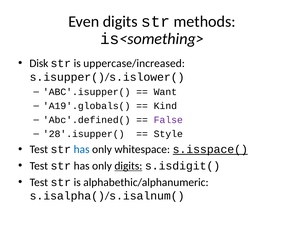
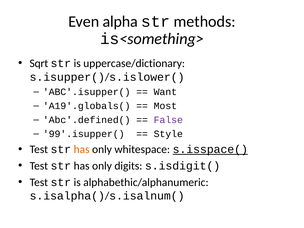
Even digits: digits -> alpha
Disk: Disk -> Sqrt
uppercase/increased: uppercase/increased -> uppercase/dictionary
Kind: Kind -> Most
28'.isupper(: 28'.isupper( -> 99'.isupper(
has at (82, 149) colour: blue -> orange
digits at (128, 166) underline: present -> none
